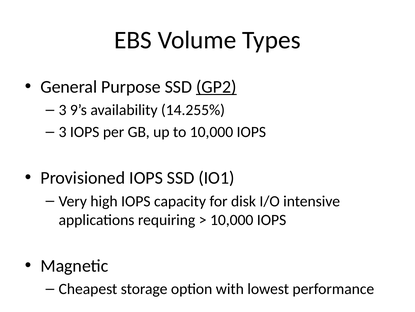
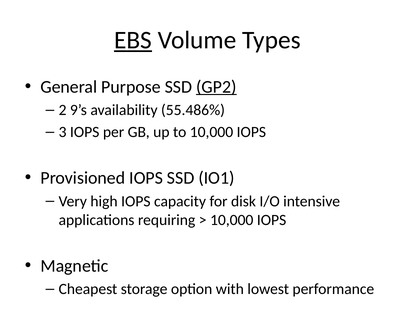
EBS underline: none -> present
3 at (63, 110): 3 -> 2
14.255%: 14.255% -> 55.486%
